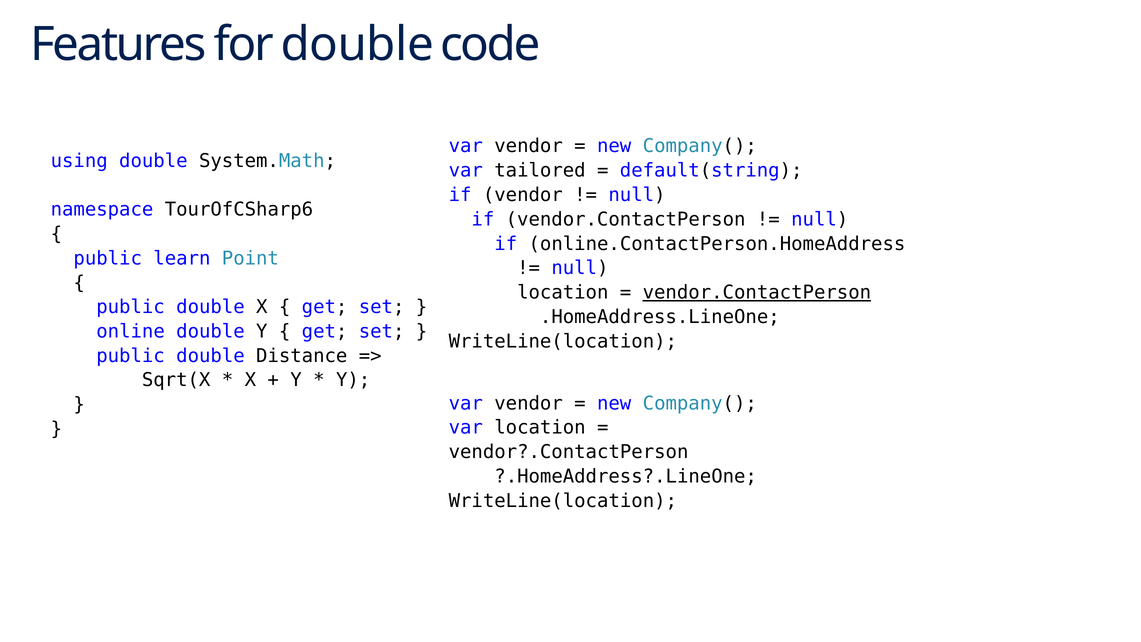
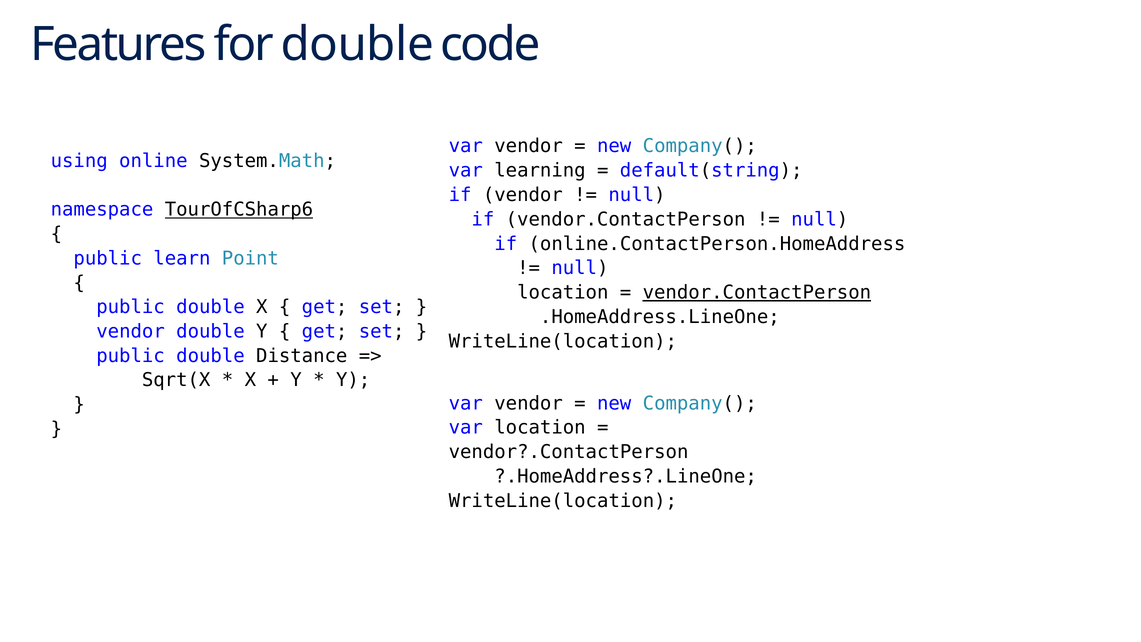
using double: double -> online
tailored: tailored -> learning
TourOfCSharp6 underline: none -> present
online at (131, 331): online -> vendor
